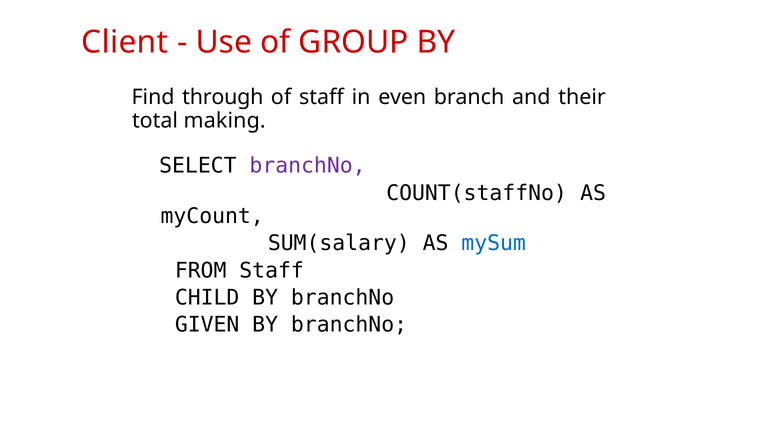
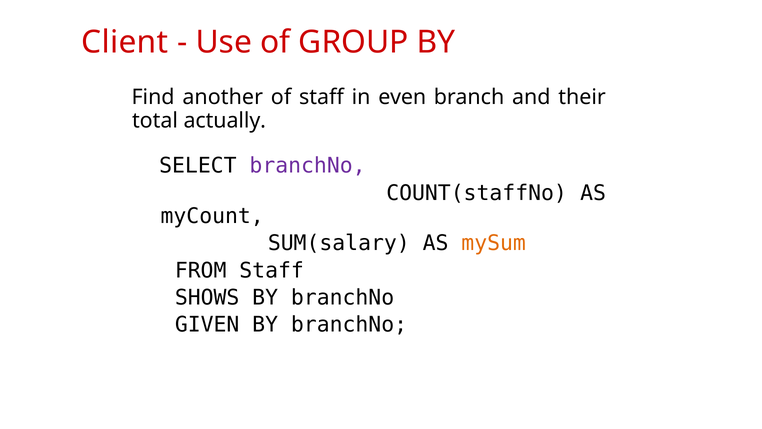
through: through -> another
making: making -> actually
mySum colour: blue -> orange
CHILD: CHILD -> SHOWS
